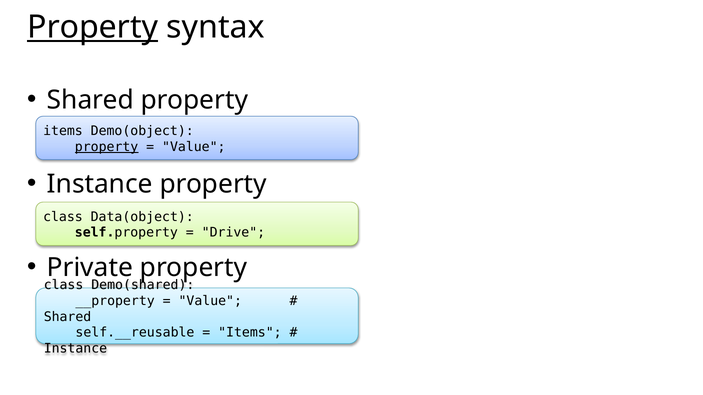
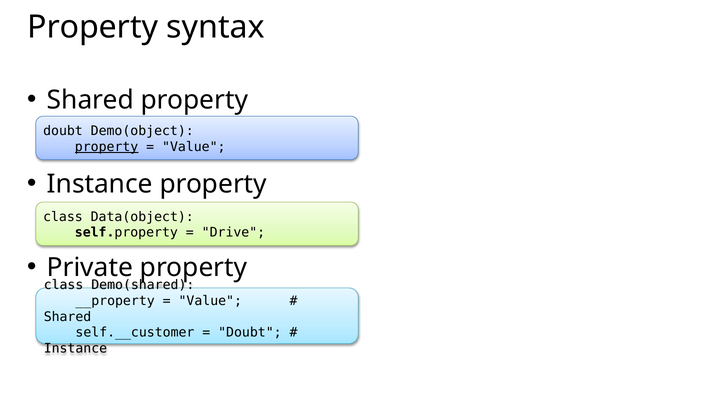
Property at (93, 27) underline: present -> none
items at (63, 131): items -> doubt
self.__reusable: self.__reusable -> self.__customer
Items at (250, 333): Items -> Doubt
